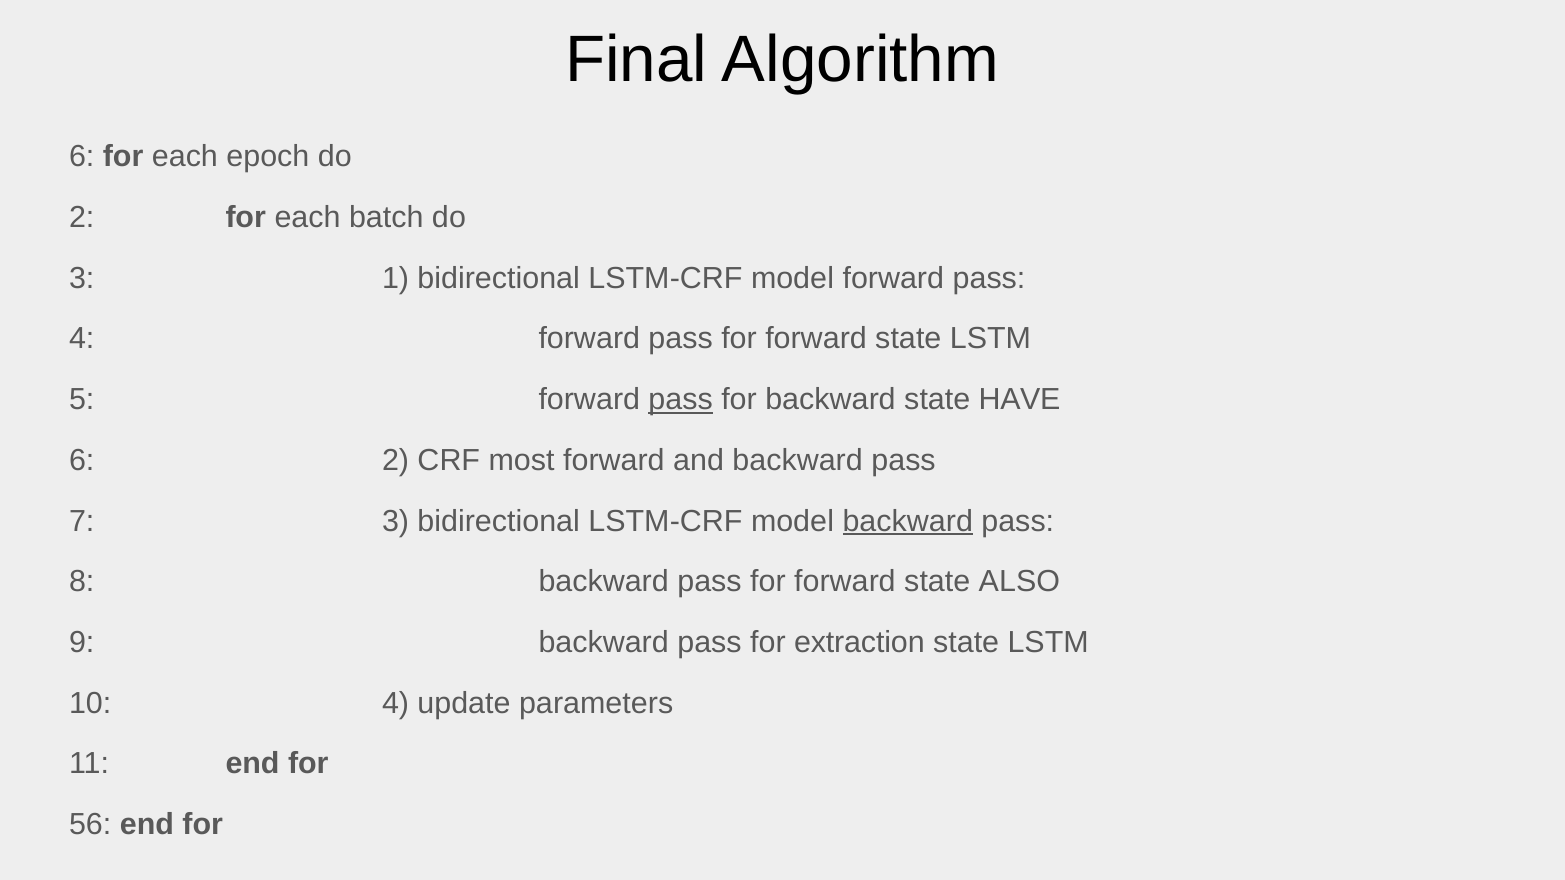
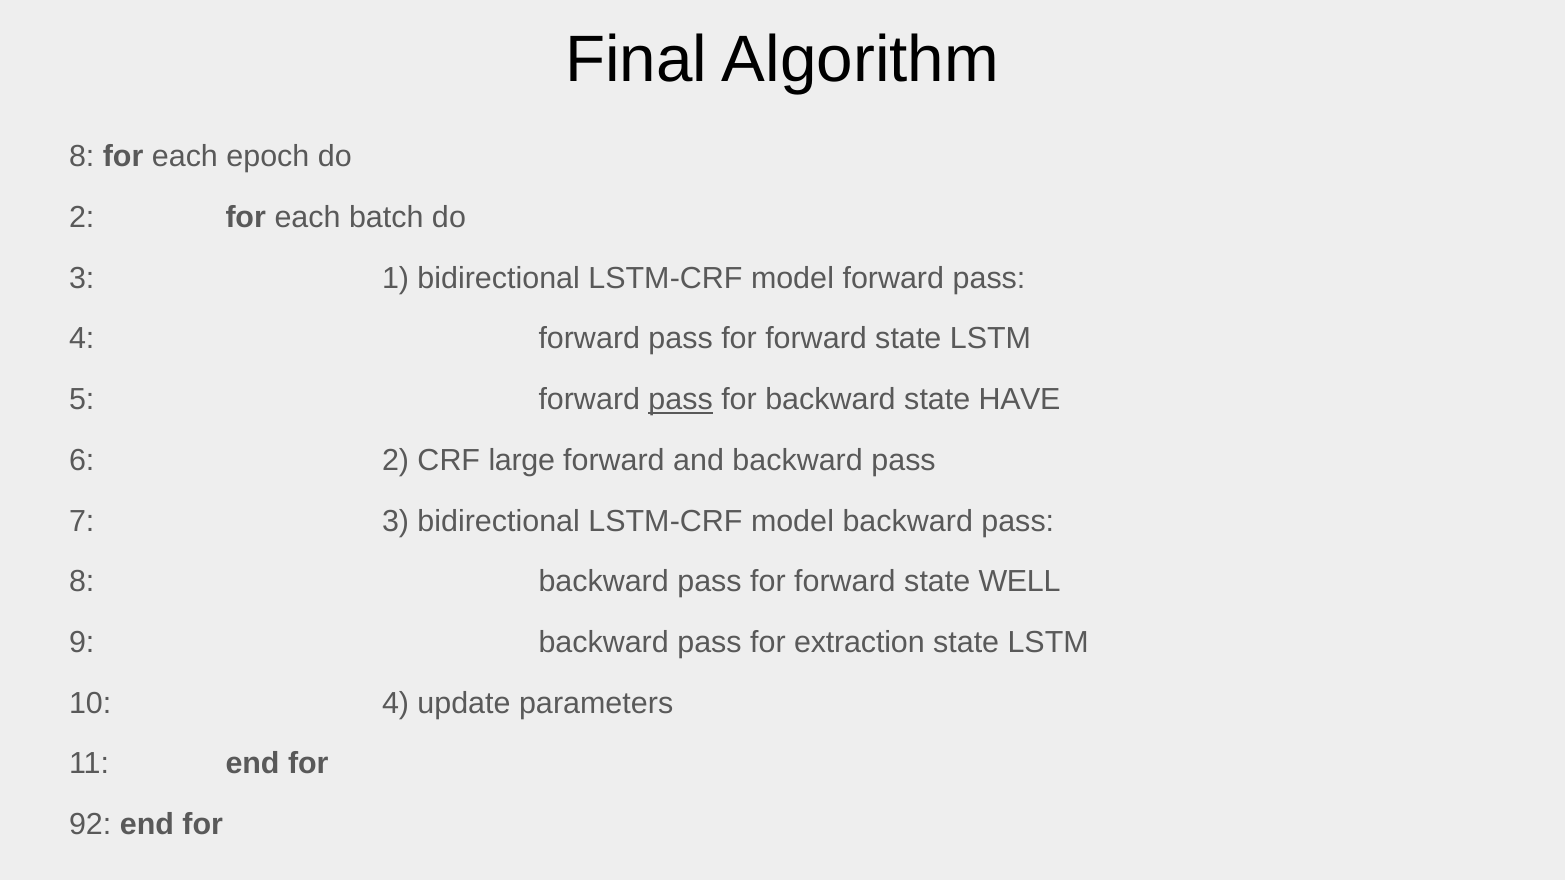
6 at (82, 157): 6 -> 8
most: most -> large
backward at (908, 521) underline: present -> none
ALSO: ALSO -> WELL
56: 56 -> 92
